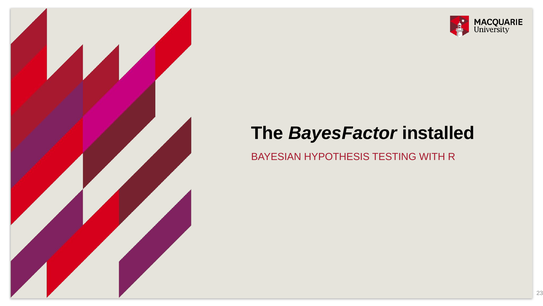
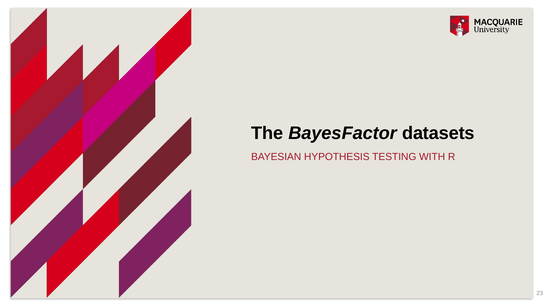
installed: installed -> datasets
